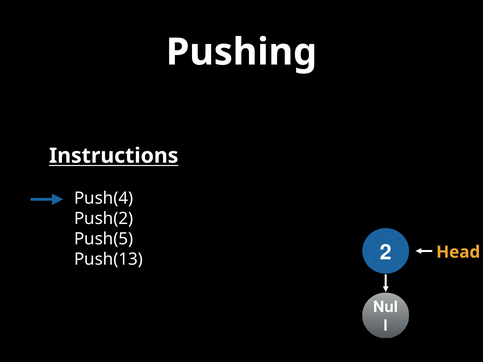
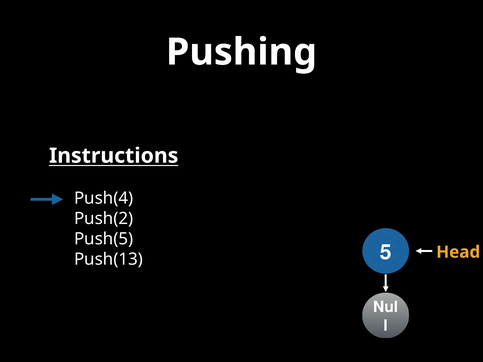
2: 2 -> 5
